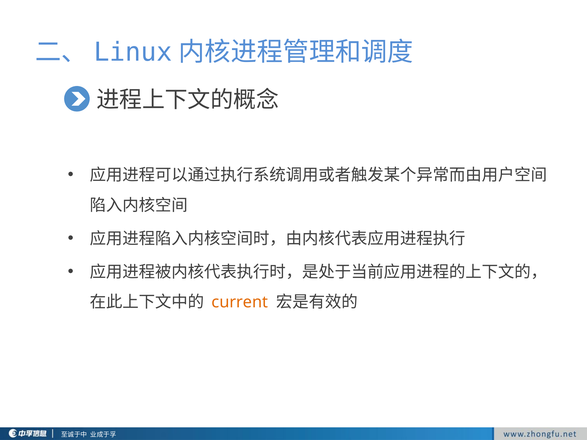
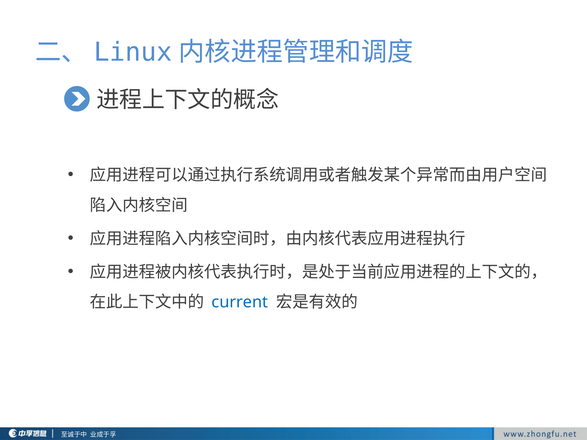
current colour: orange -> blue
